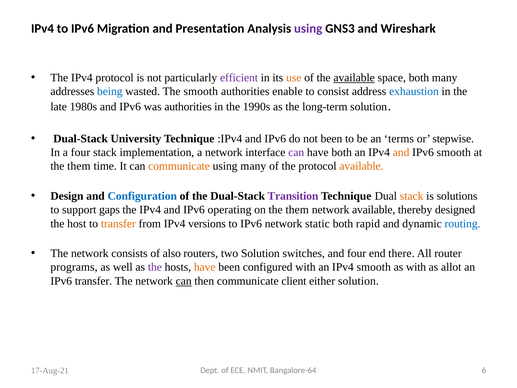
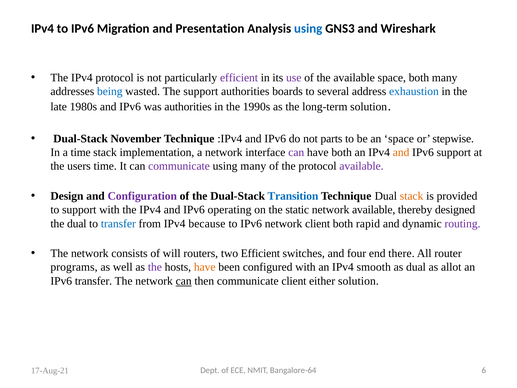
using at (308, 28) colour: purple -> blue
use colour: orange -> purple
available at (354, 78) underline: present -> none
The smooth: smooth -> support
enable: enable -> boards
consist: consist -> several
University: University -> November
not been: been -> parts
an terms: terms -> space
a four: four -> time
IPv6 smooth: smooth -> support
them at (79, 166): them -> users
communicate at (179, 166) colour: orange -> purple
available at (361, 166) colour: orange -> purple
Configuration colour: blue -> purple
Transition colour: purple -> blue
solutions: solutions -> provided
support gaps: gaps -> with
on the them: them -> static
the host: host -> dual
transfer at (118, 223) colour: orange -> blue
versions: versions -> because
network static: static -> client
routing colour: blue -> purple
also: also -> will
two Solution: Solution -> Efficient
as with: with -> dual
